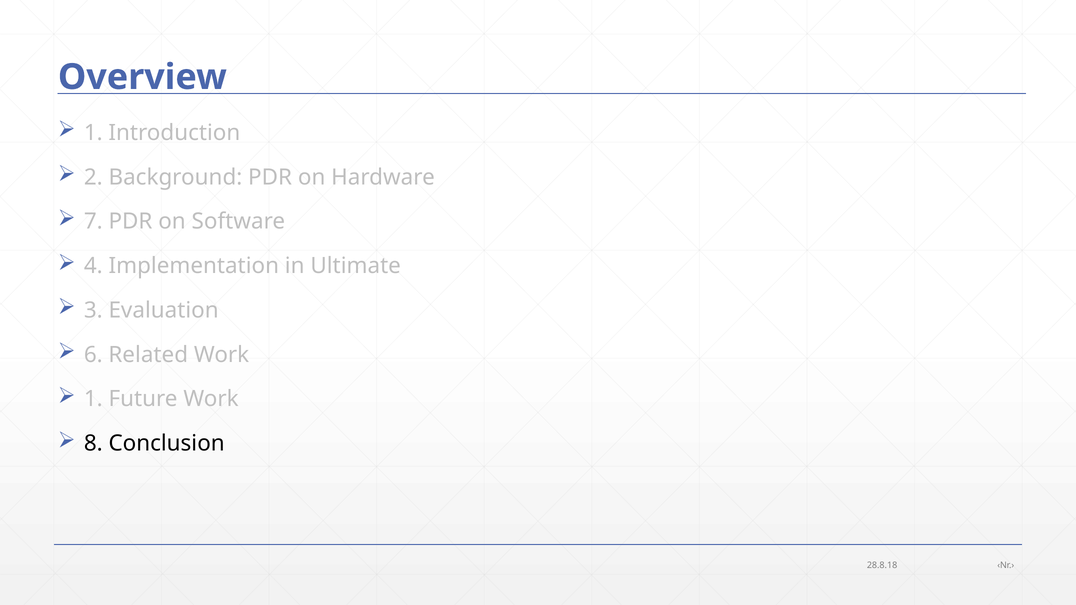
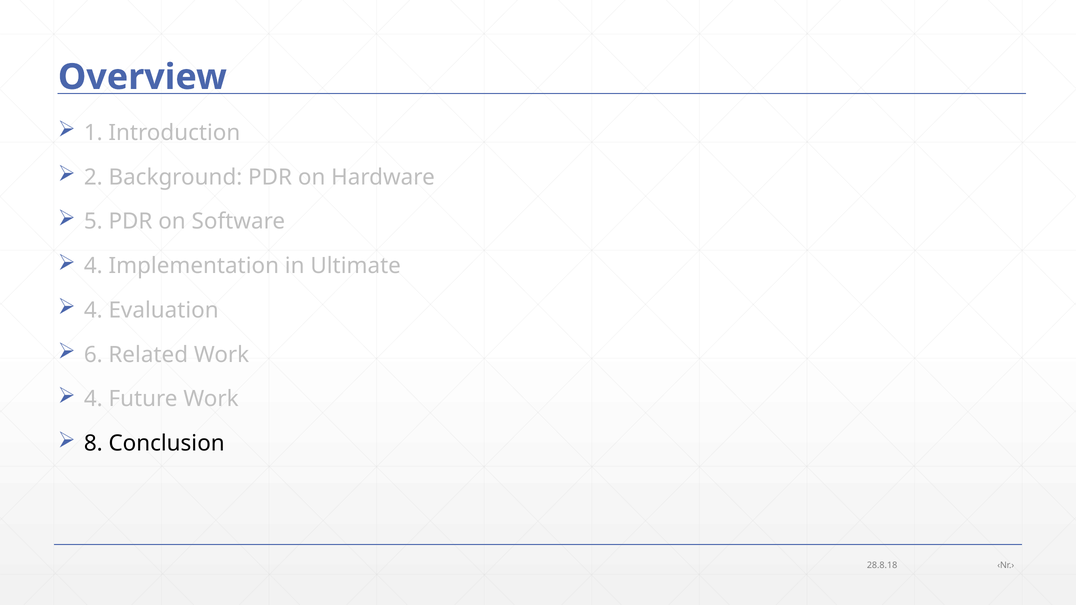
7: 7 -> 5
3 at (93, 310): 3 -> 4
1 at (93, 399): 1 -> 4
